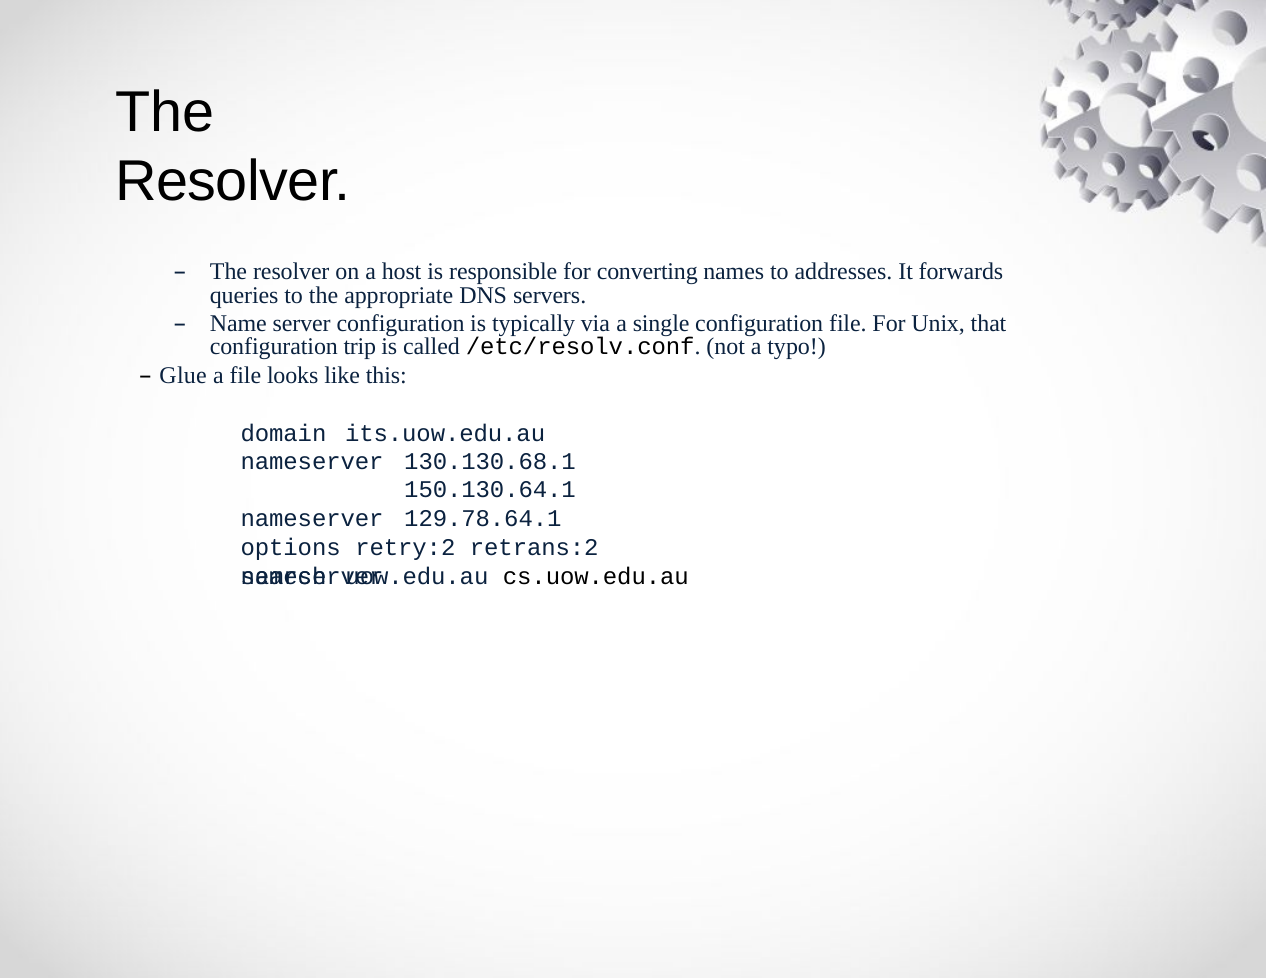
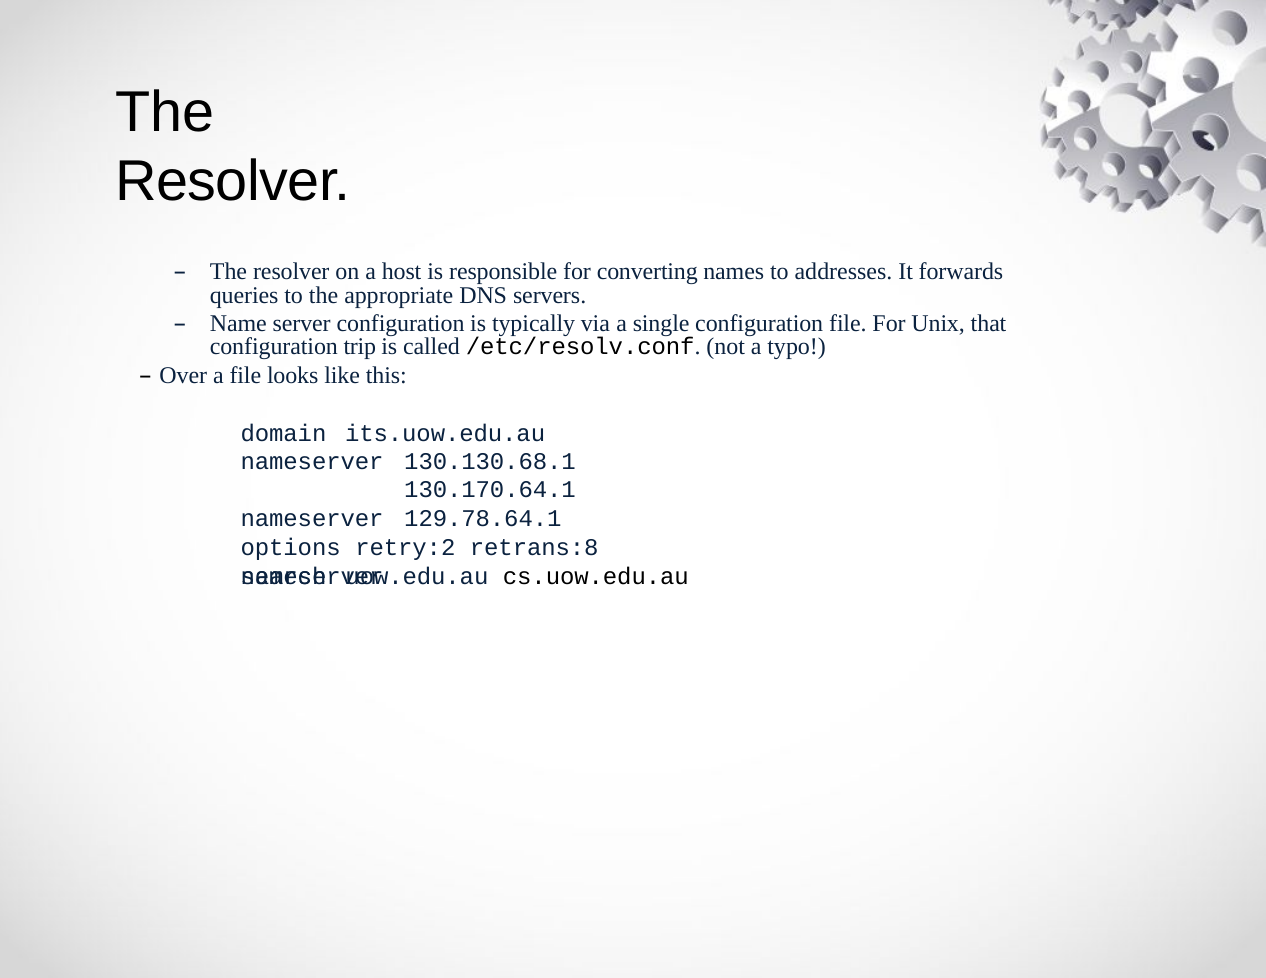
Glue: Glue -> Over
150.130.64.1: 150.130.64.1 -> 130.170.64.1
retrans:2: retrans:2 -> retrans:8
